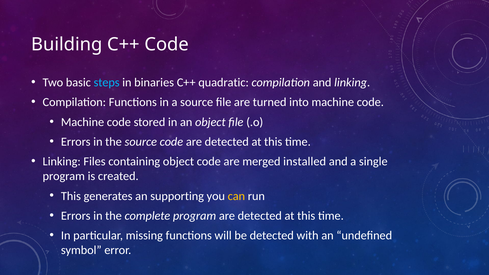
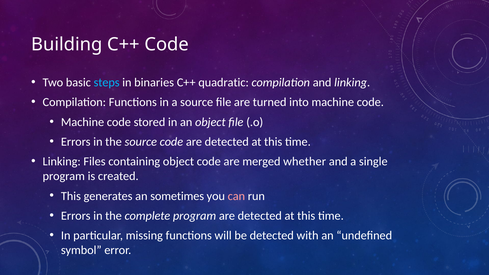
installed: installed -> whether
supporting: supporting -> sometimes
can colour: yellow -> pink
